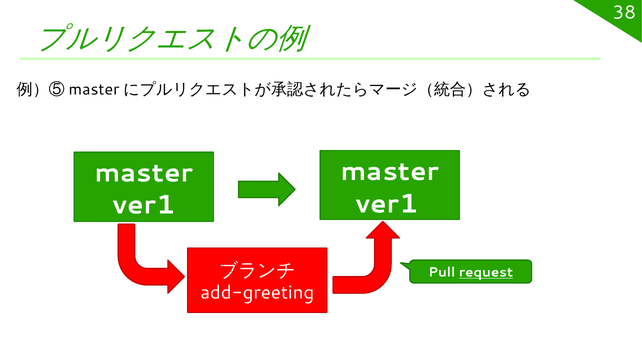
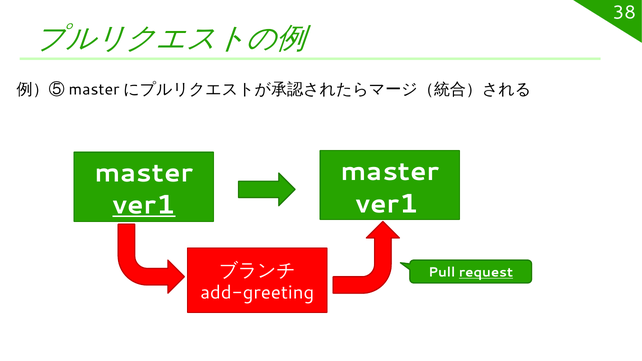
ver1 at (144, 205) underline: none -> present
